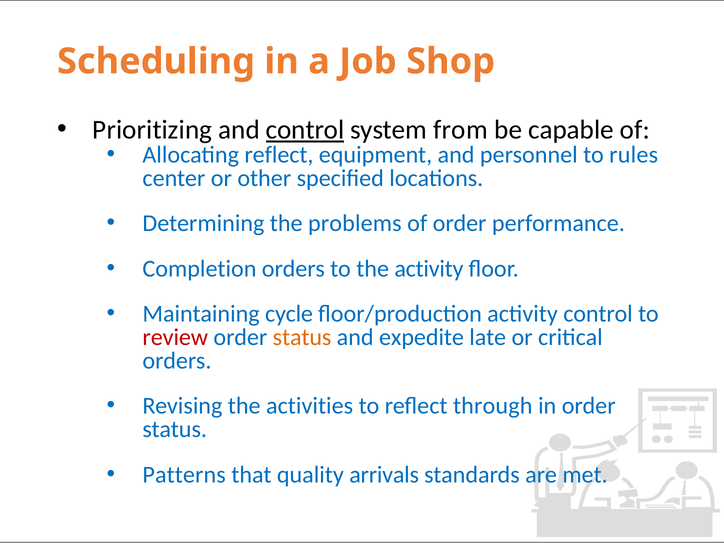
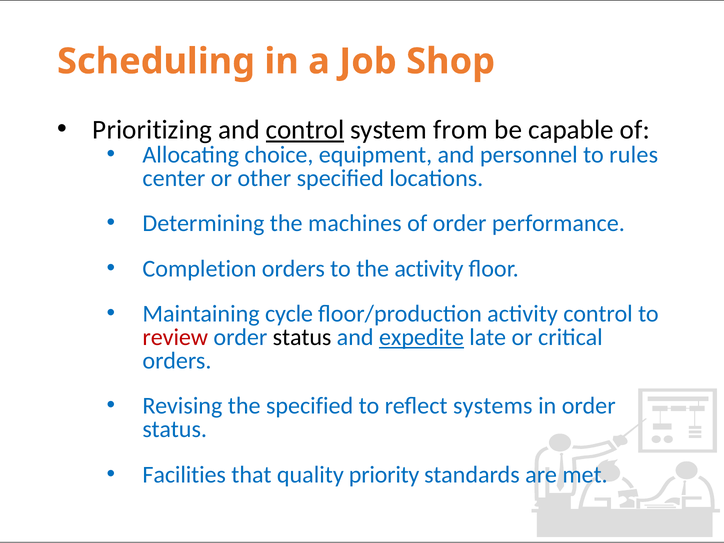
Allocating reflect: reflect -> choice
problems: problems -> machines
status at (302, 337) colour: orange -> black
expedite underline: none -> present
the activities: activities -> specified
through: through -> systems
Patterns: Patterns -> Facilities
arrivals: arrivals -> priority
